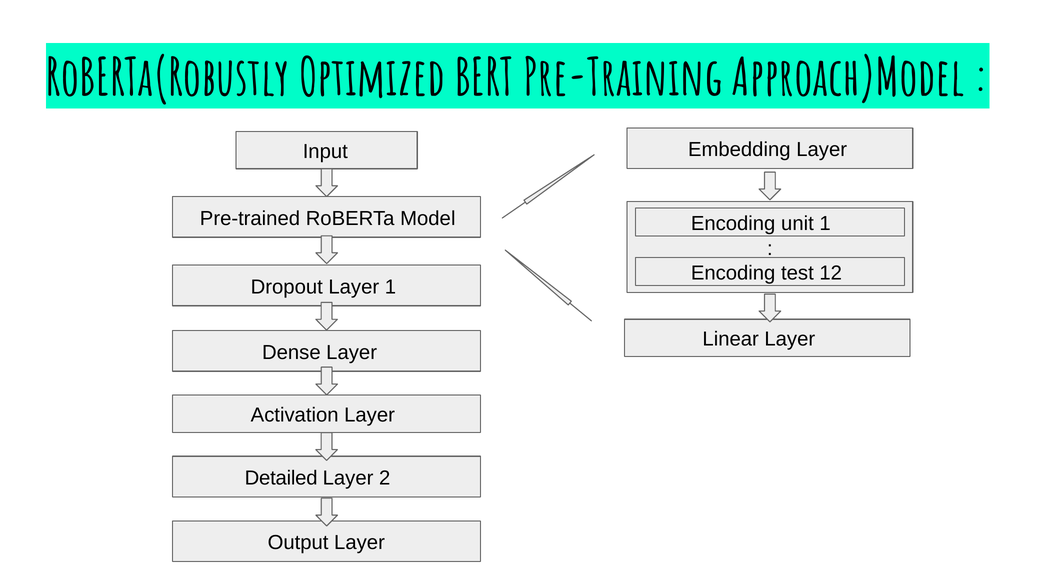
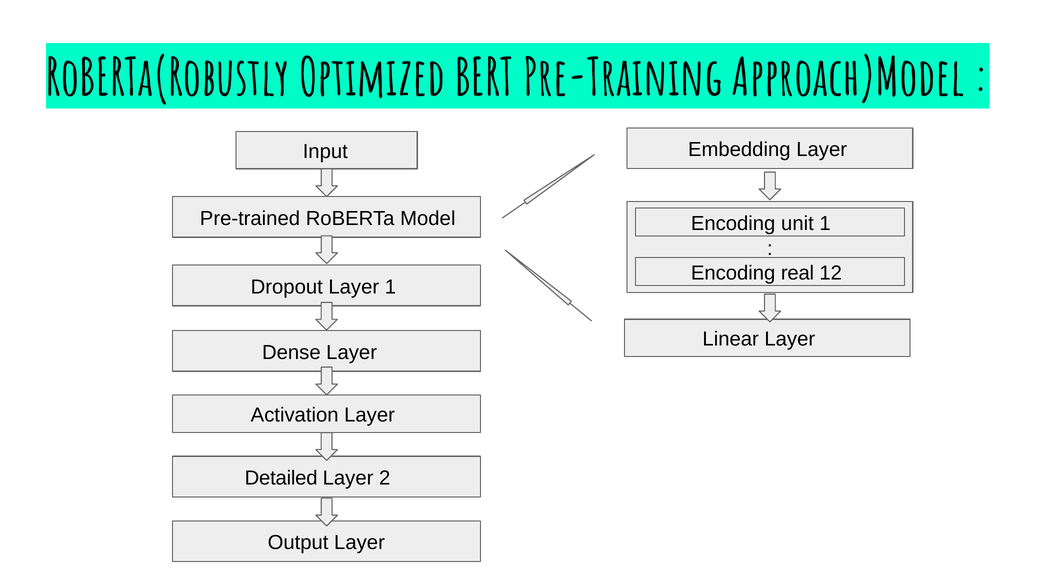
test: test -> real
